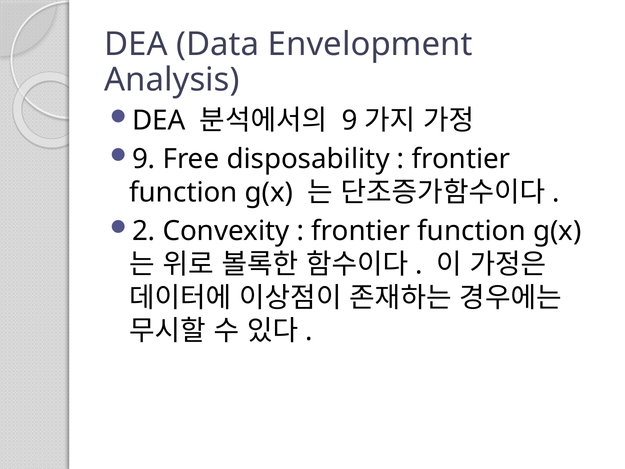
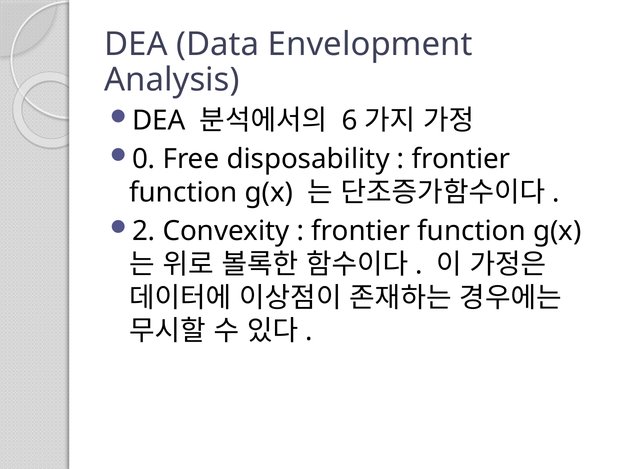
9 at (350, 121): 9 -> 6
9 at (144, 159): 9 -> 0
